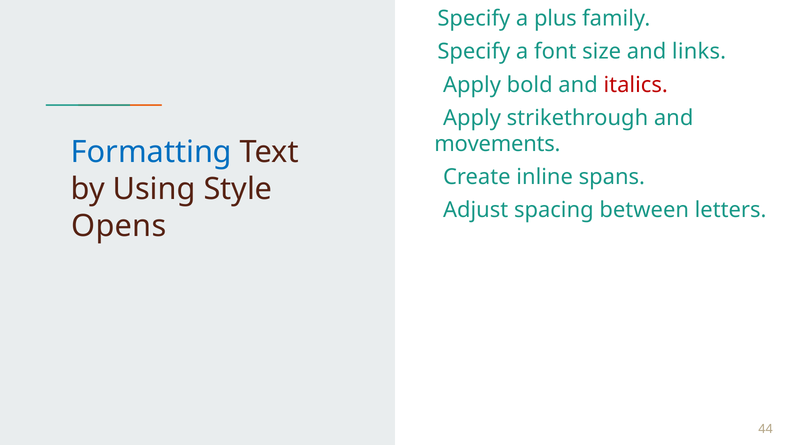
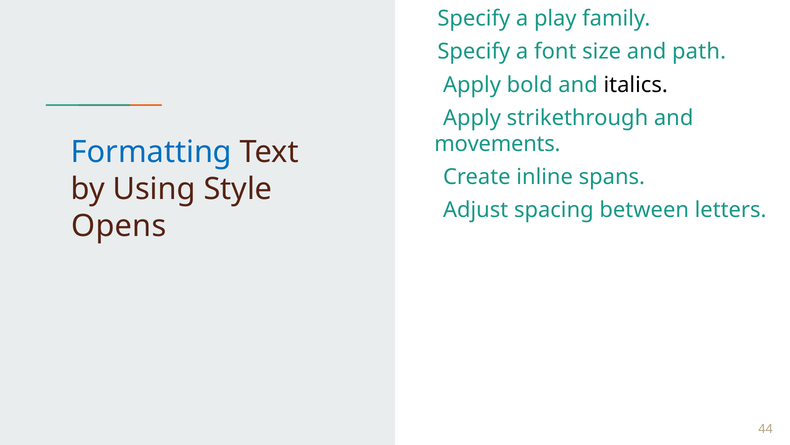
plus: plus -> play
links: links -> path
italics colour: red -> black
